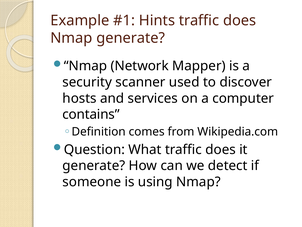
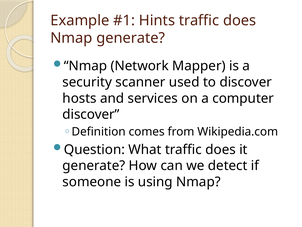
contains at (91, 114): contains -> discover
